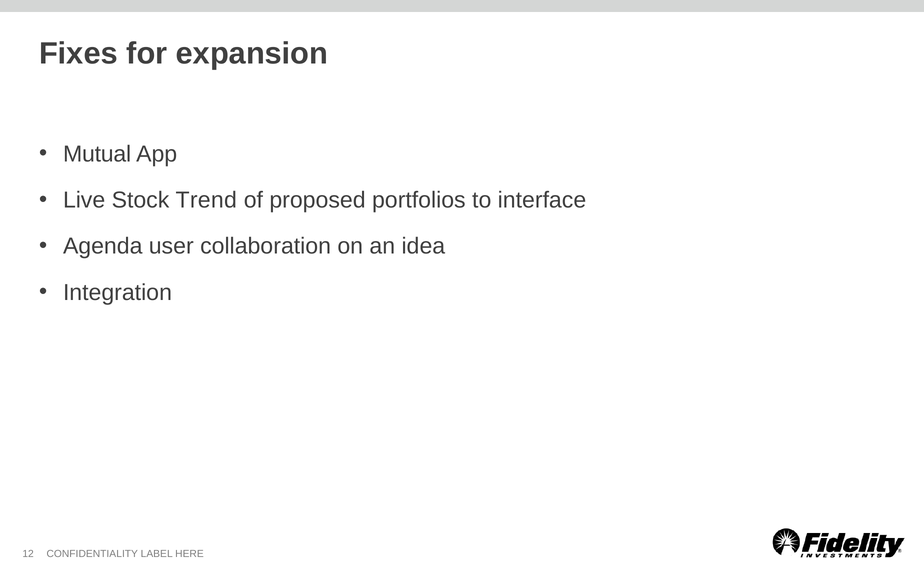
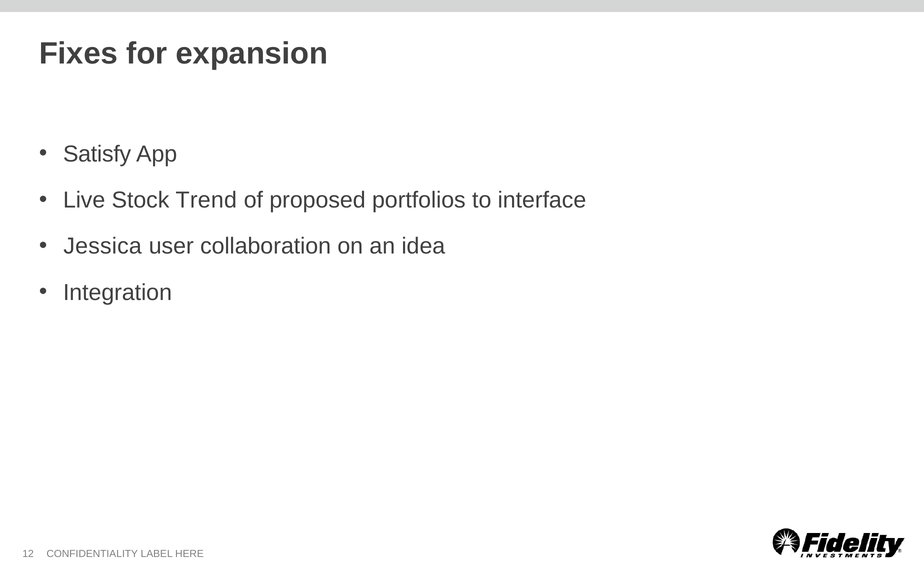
Mutual: Mutual -> Satisfy
Agenda: Agenda -> Jessica
